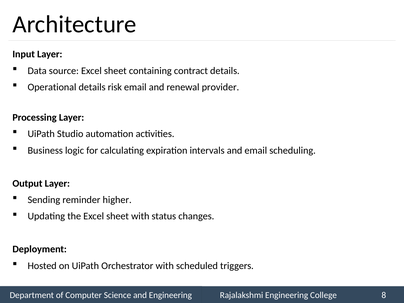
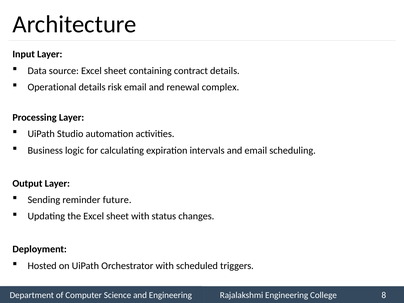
provider: provider -> complex
higher: higher -> future
